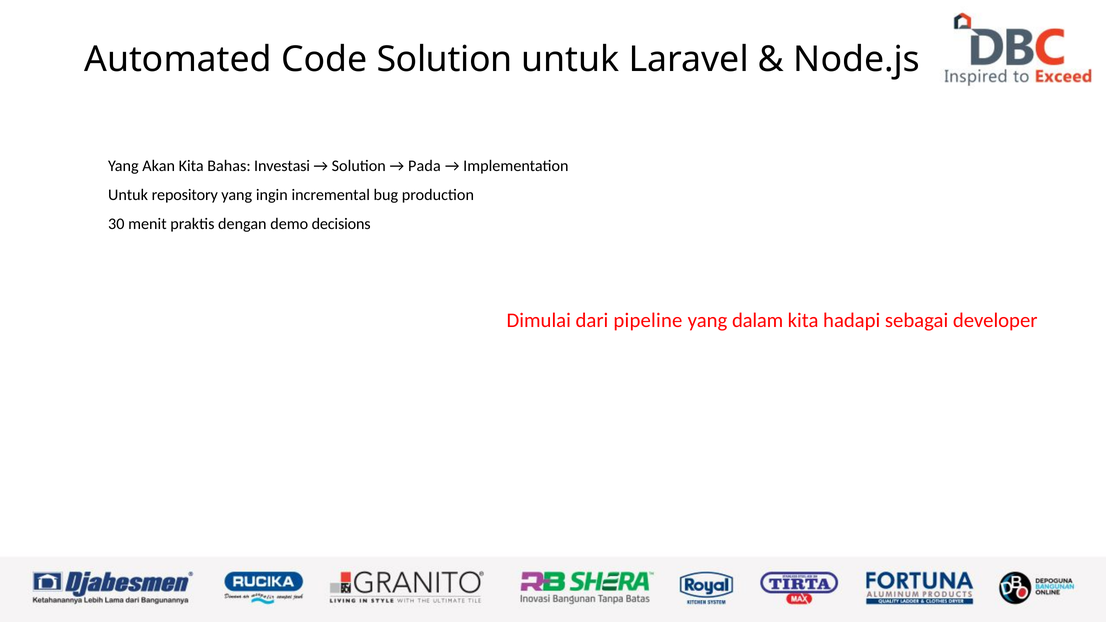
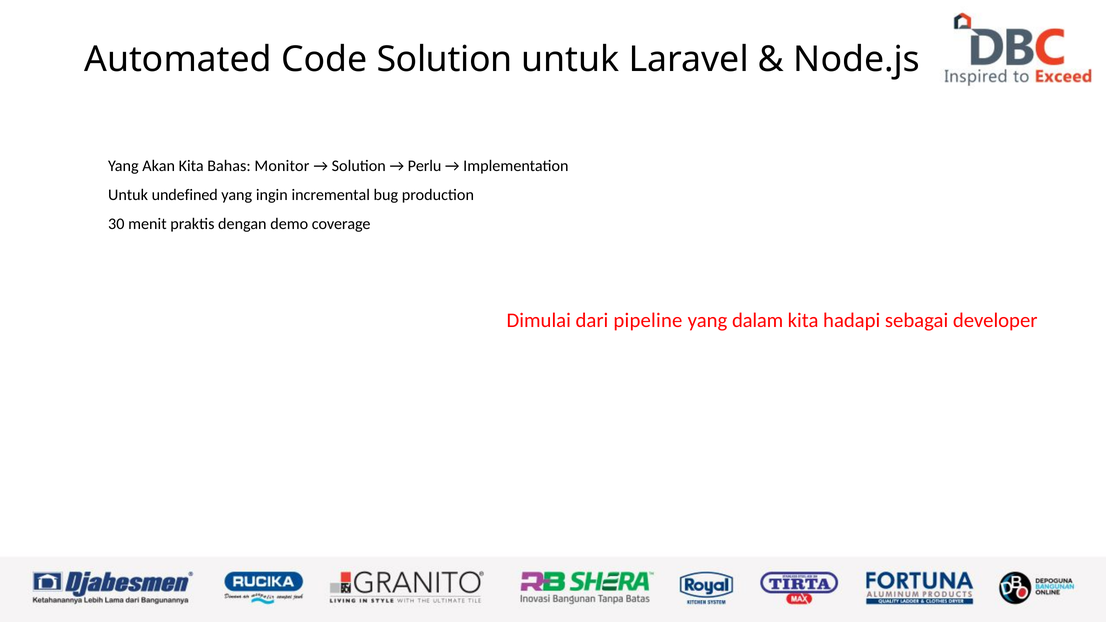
Investasi: Investasi -> Monitor
Pada: Pada -> Perlu
repository: repository -> undefined
decisions: decisions -> coverage
